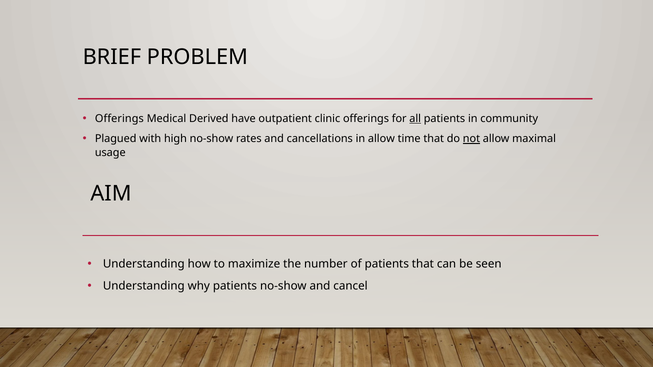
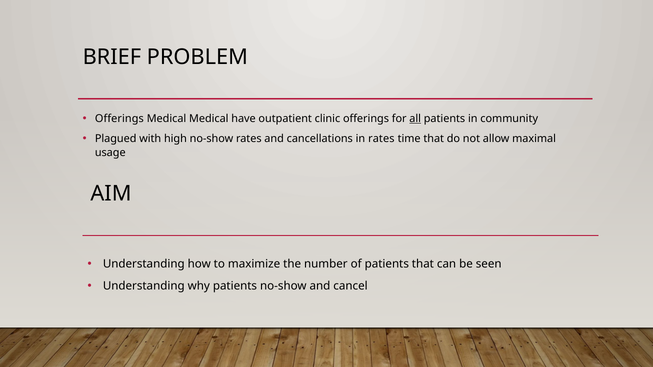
Medical Derived: Derived -> Medical
in allow: allow -> rates
not underline: present -> none
